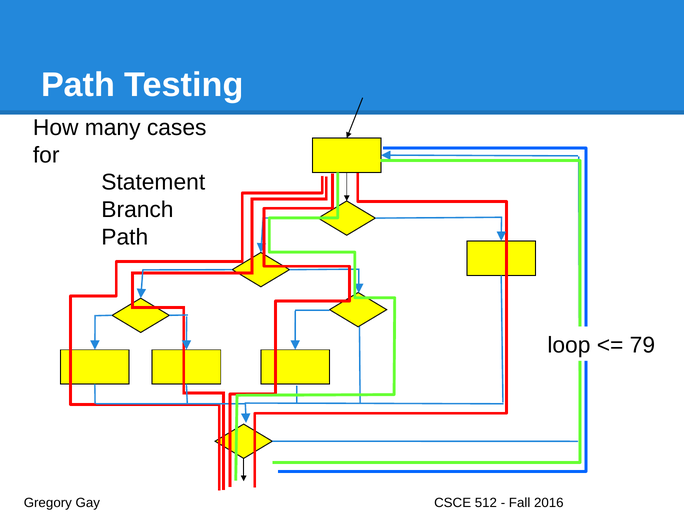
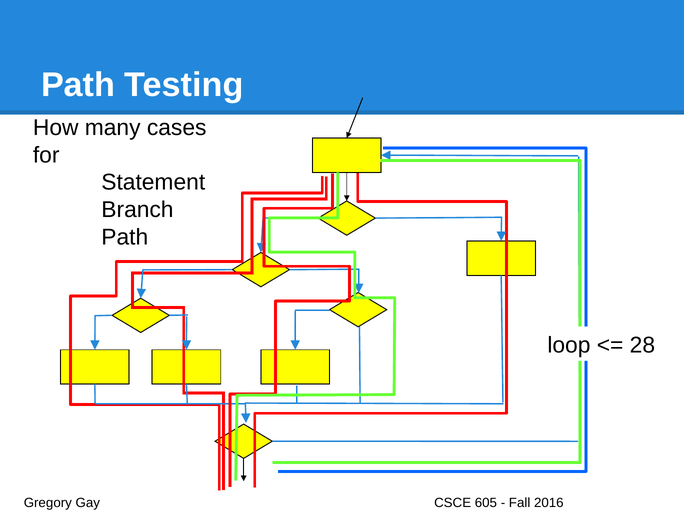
79: 79 -> 28
512: 512 -> 605
